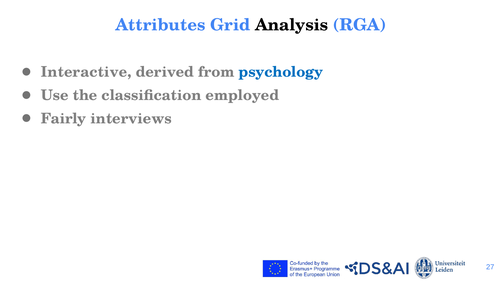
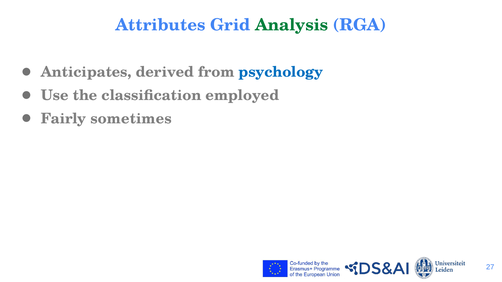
Analysis colour: black -> green
Interactive: Interactive -> Anticipates
interviews: interviews -> sometimes
